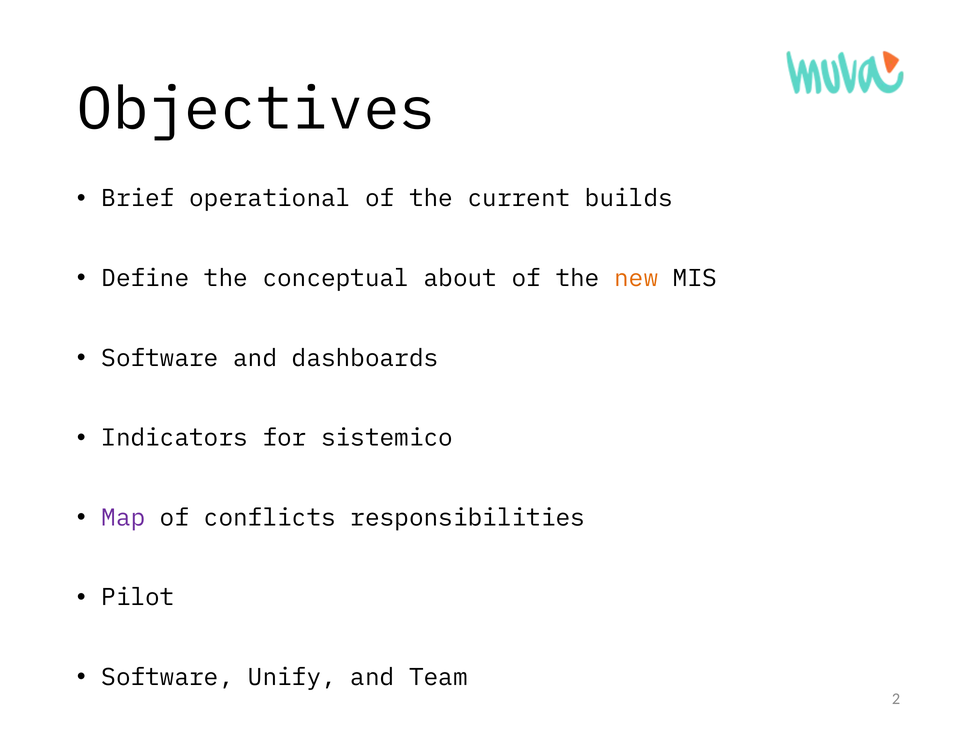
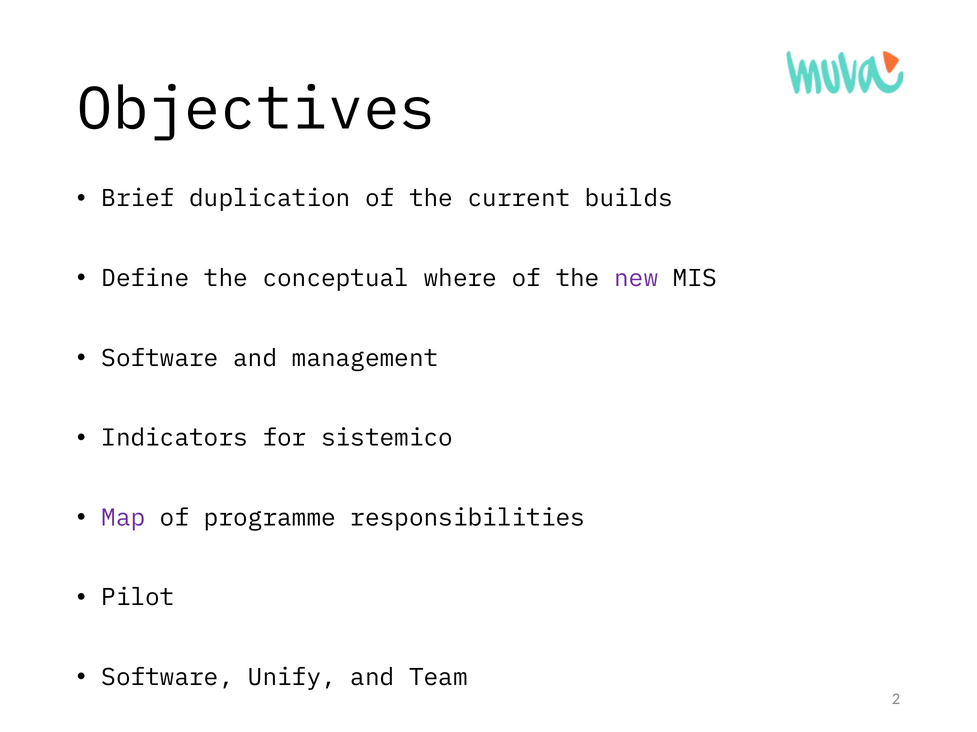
operational: operational -> duplication
about: about -> where
new colour: orange -> purple
dashboards: dashboards -> management
conflicts: conflicts -> programme
